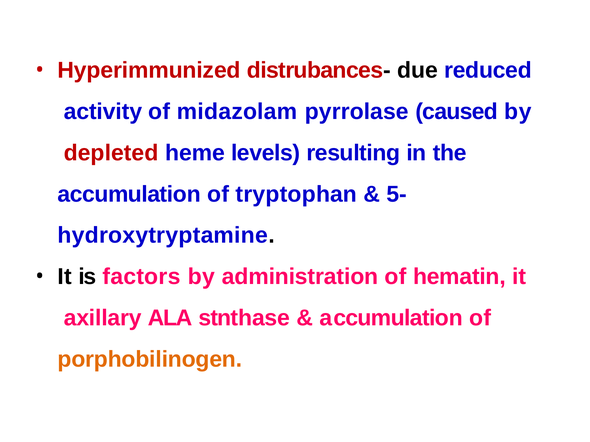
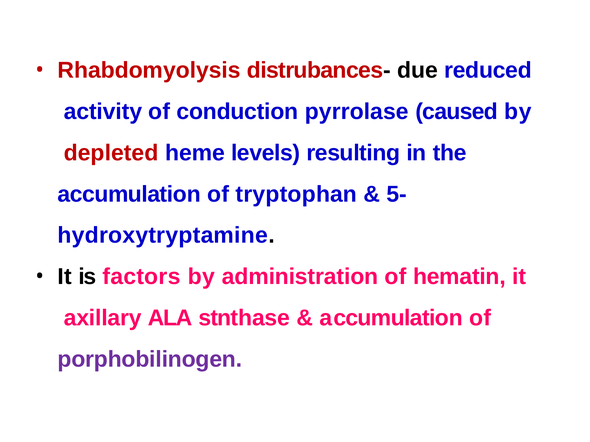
Hyperimmunized: Hyperimmunized -> Rhabdomyolysis
midazolam: midazolam -> conduction
porphobilinogen colour: orange -> purple
